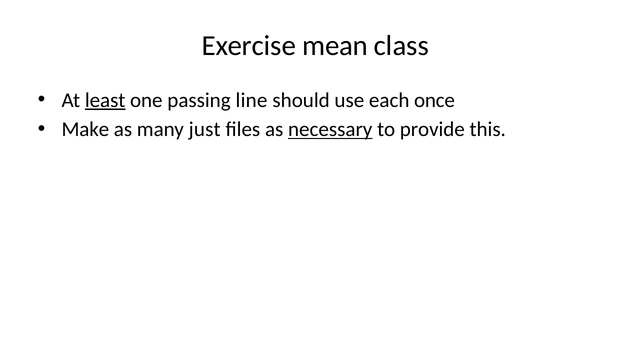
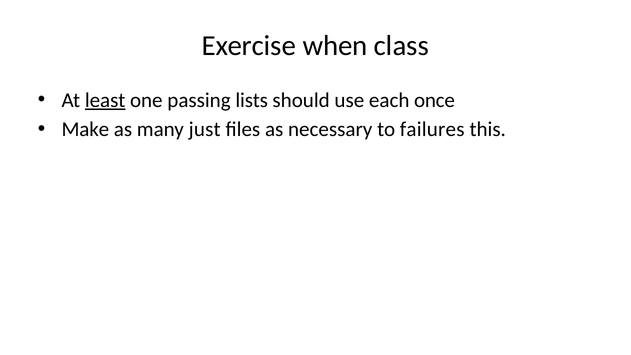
mean: mean -> when
line: line -> lists
necessary underline: present -> none
provide: provide -> failures
